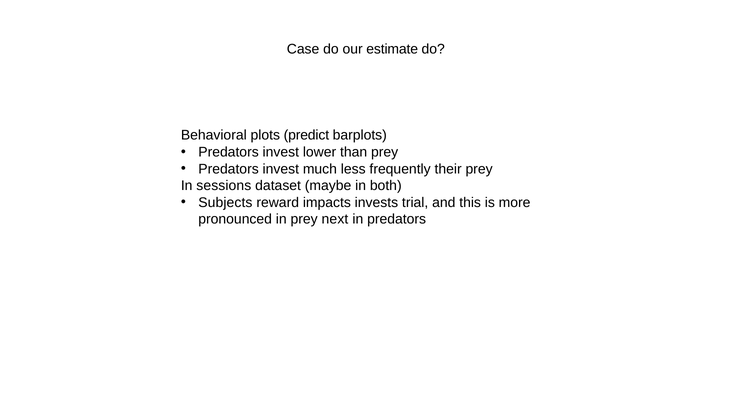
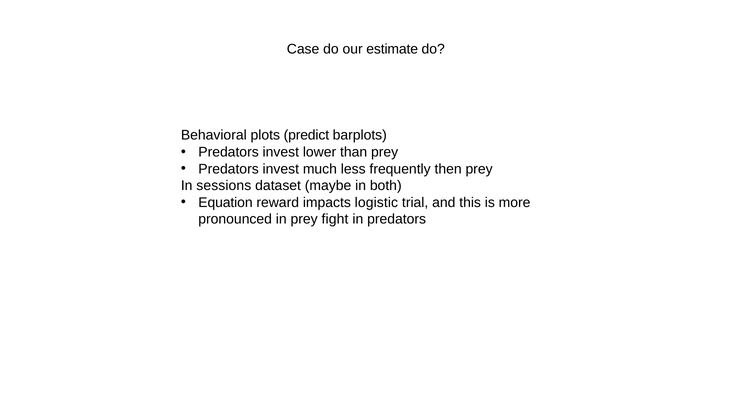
their: their -> then
Subjects: Subjects -> Equation
invests: invests -> logistic
next: next -> fight
